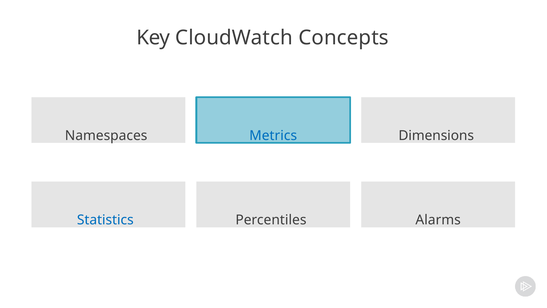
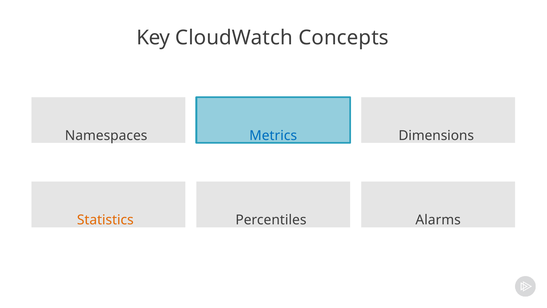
Statistics colour: blue -> orange
